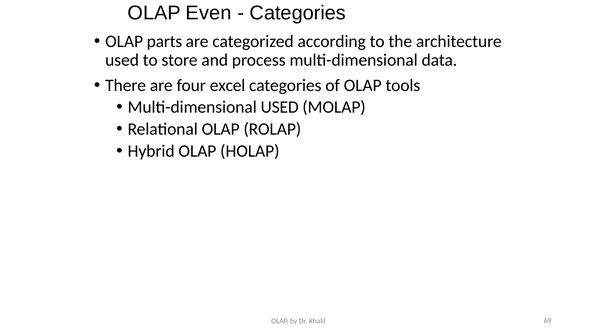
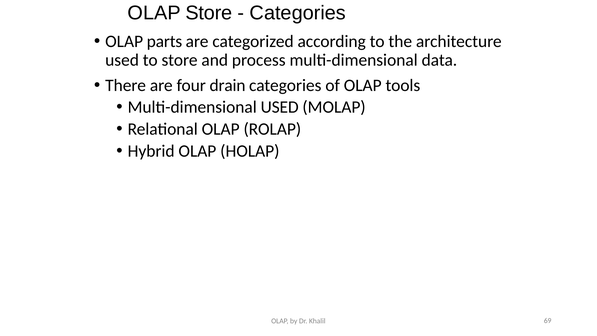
OLAP Even: Even -> Store
excel: excel -> drain
